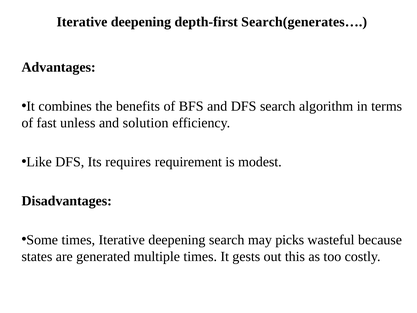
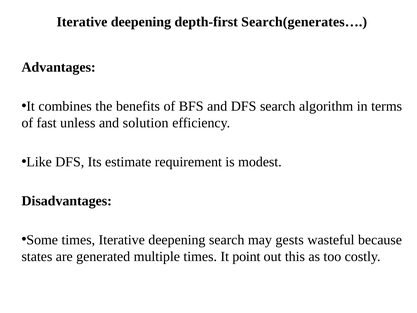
requires: requires -> estimate
picks: picks -> gests
gests: gests -> point
